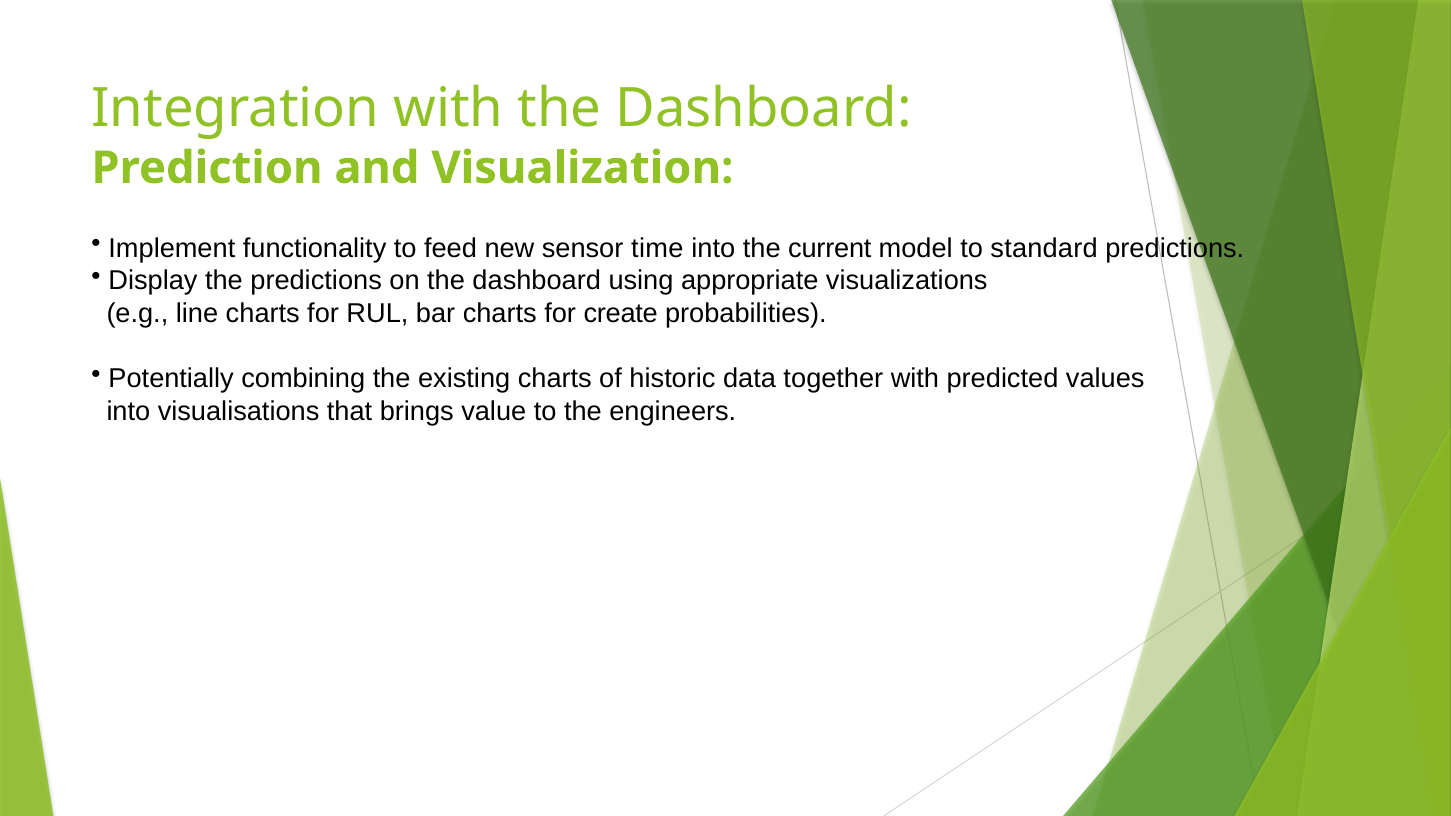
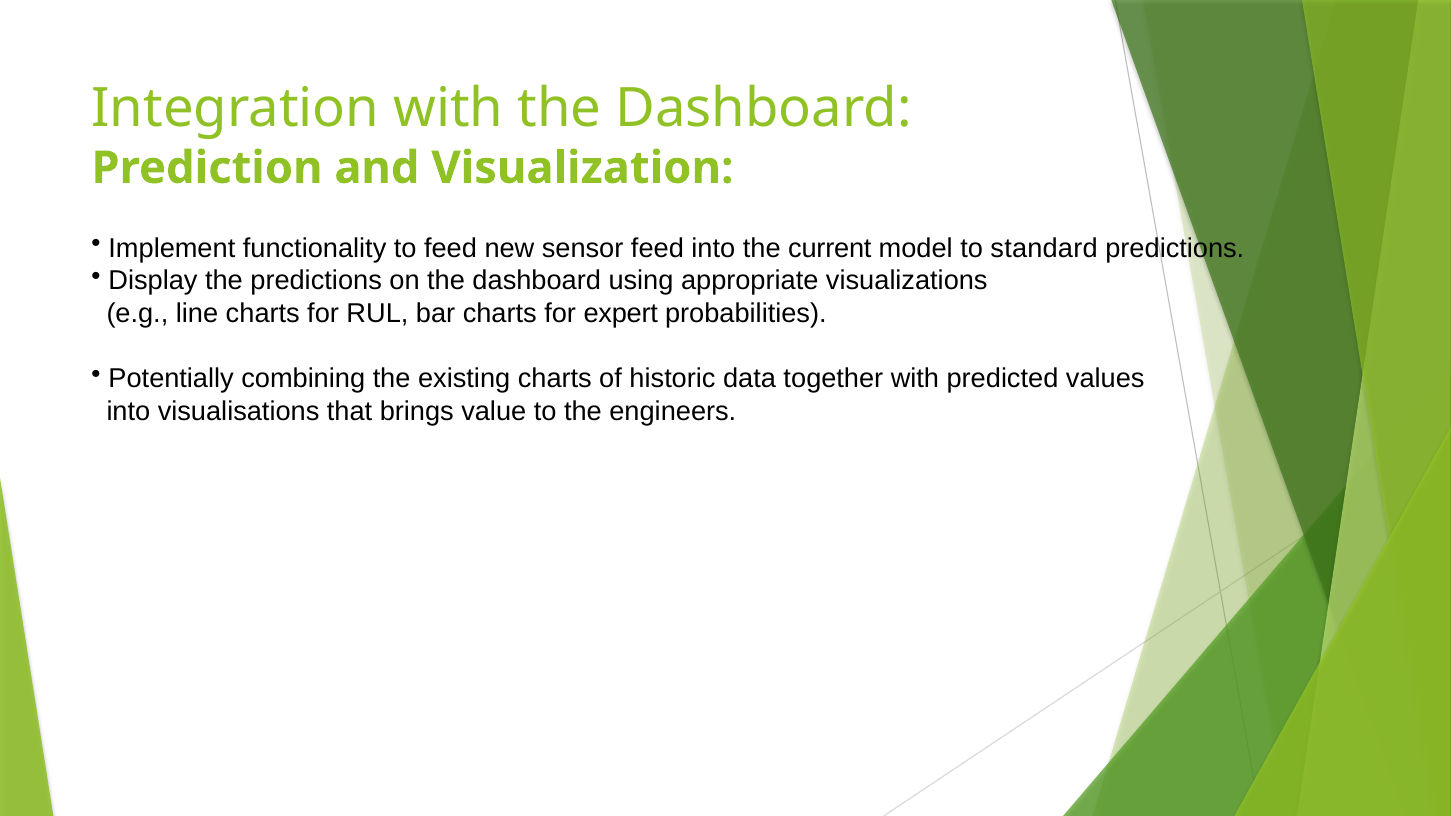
sensor time: time -> feed
create: create -> expert
